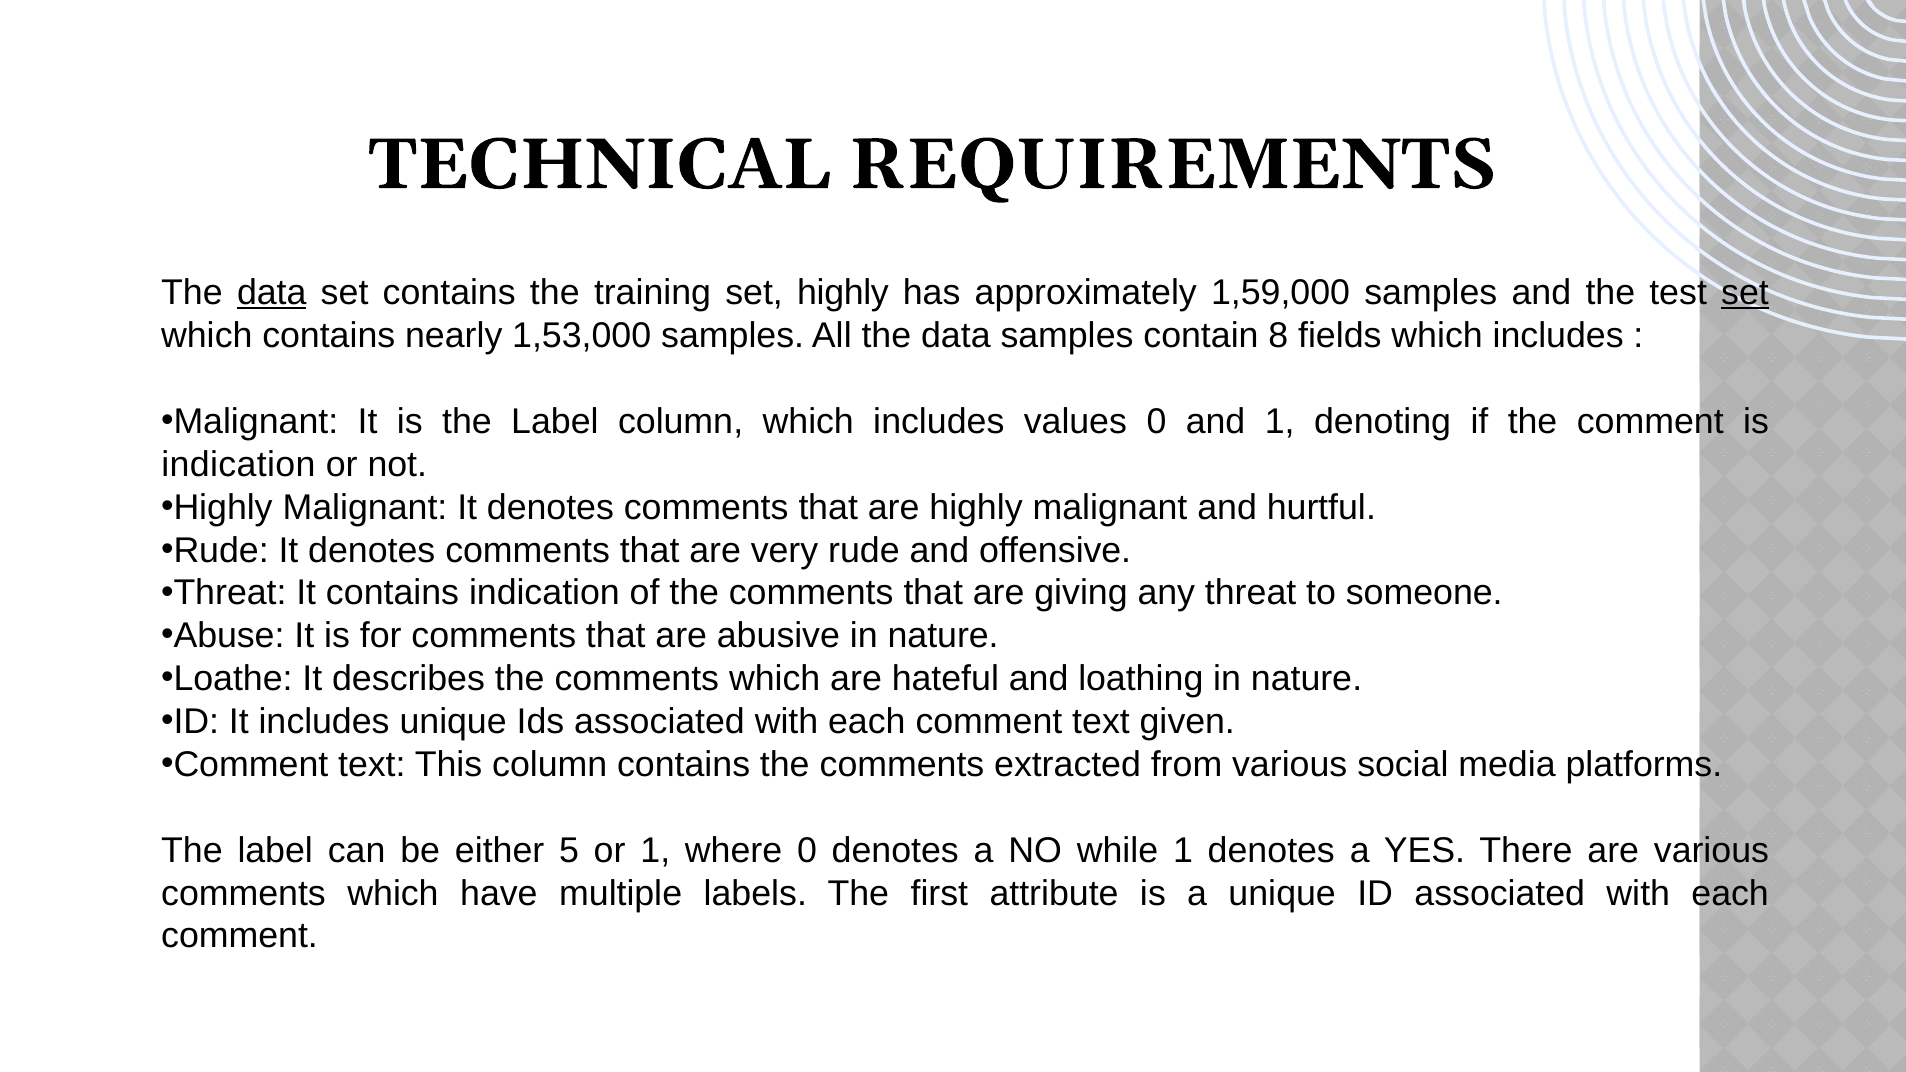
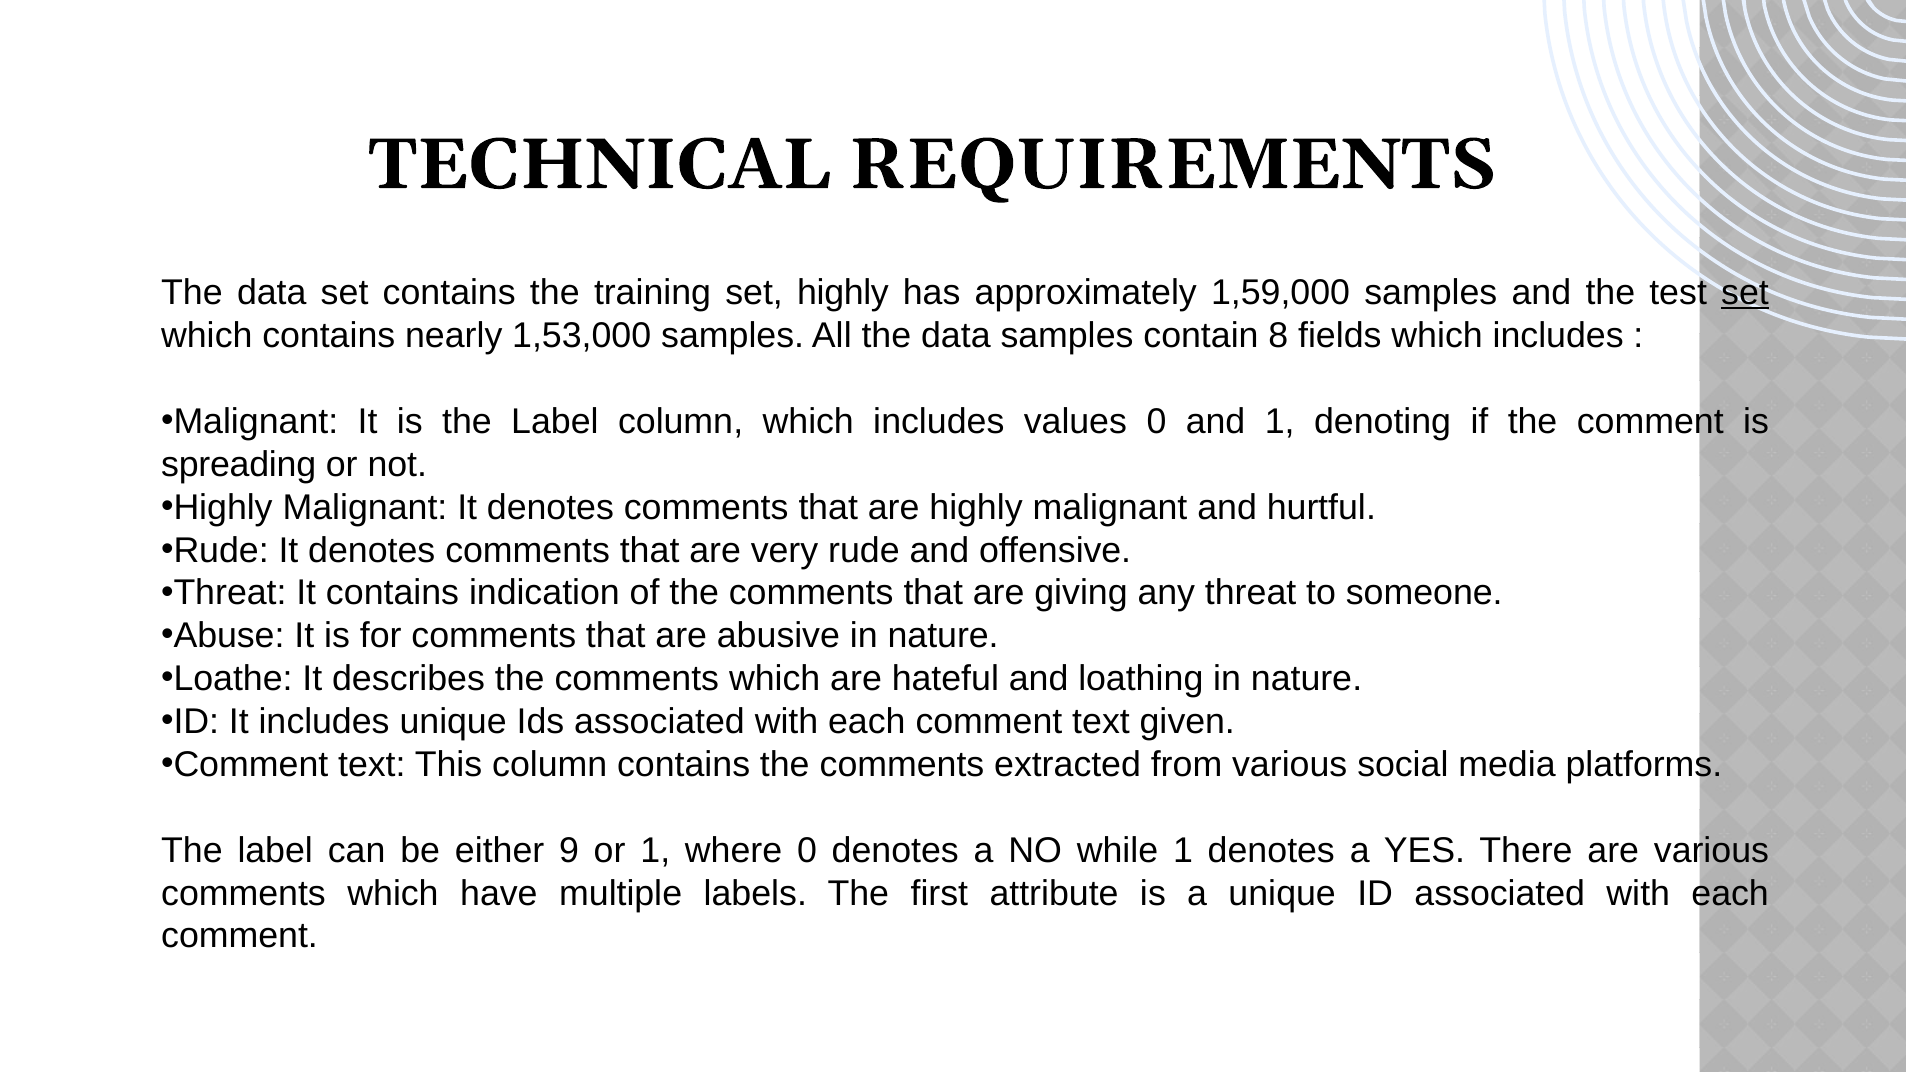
data at (272, 293) underline: present -> none
indication at (238, 465): indication -> spreading
5: 5 -> 9
